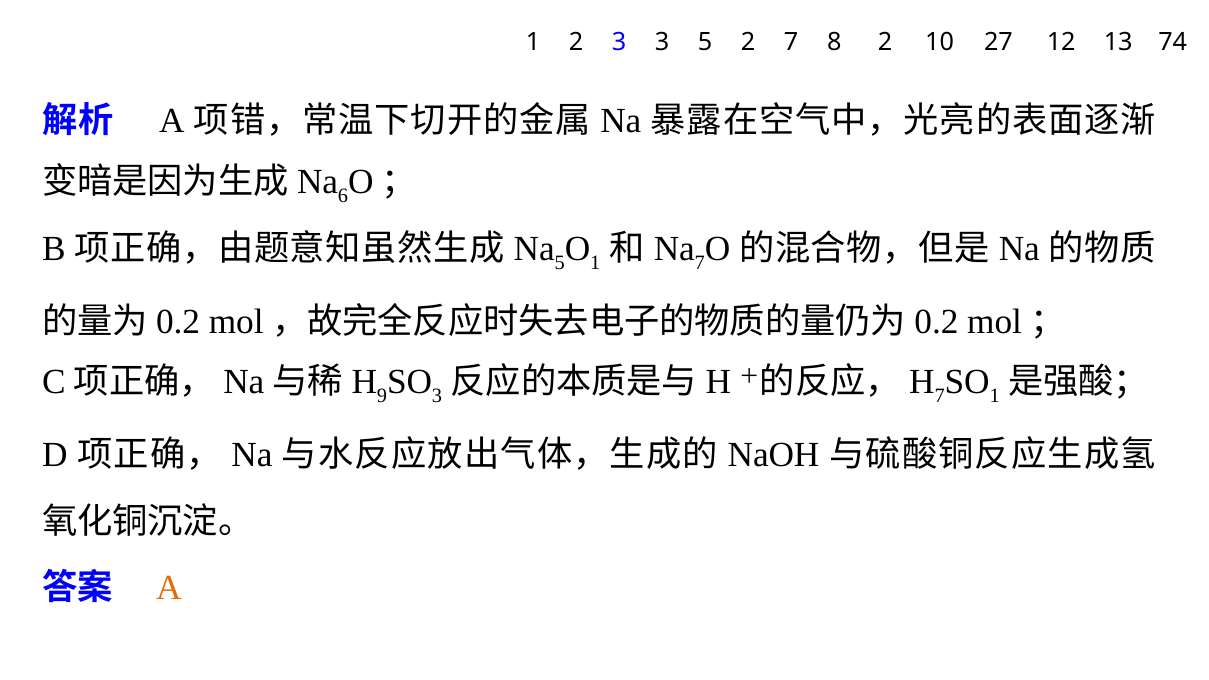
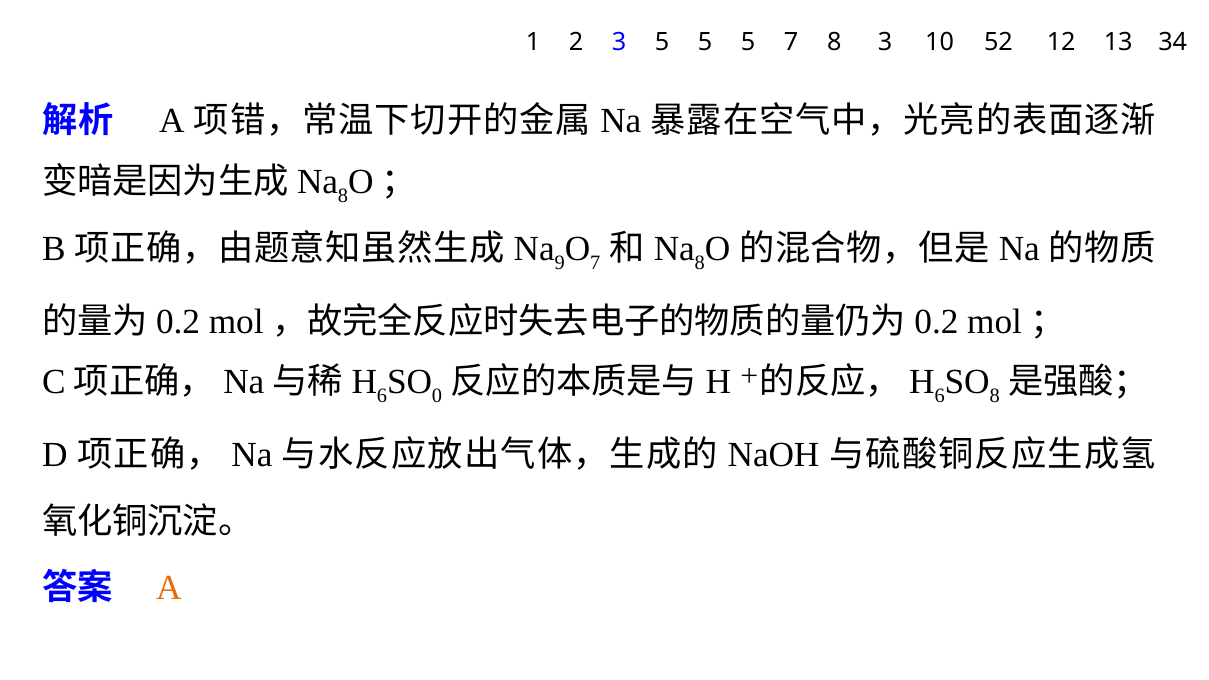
3 3: 3 -> 5
2 at (748, 42): 2 -> 5
8 2: 2 -> 3
27: 27 -> 52
74: 74 -> 34
6 at (343, 196): 6 -> 8
5 at (560, 263): 5 -> 9
1 at (595, 263): 1 -> 7
7 at (700, 263): 7 -> 8
9 at (382, 396): 9 -> 6
3 at (437, 396): 3 -> 0
7 at (940, 396): 7 -> 6
1 at (995, 396): 1 -> 8
